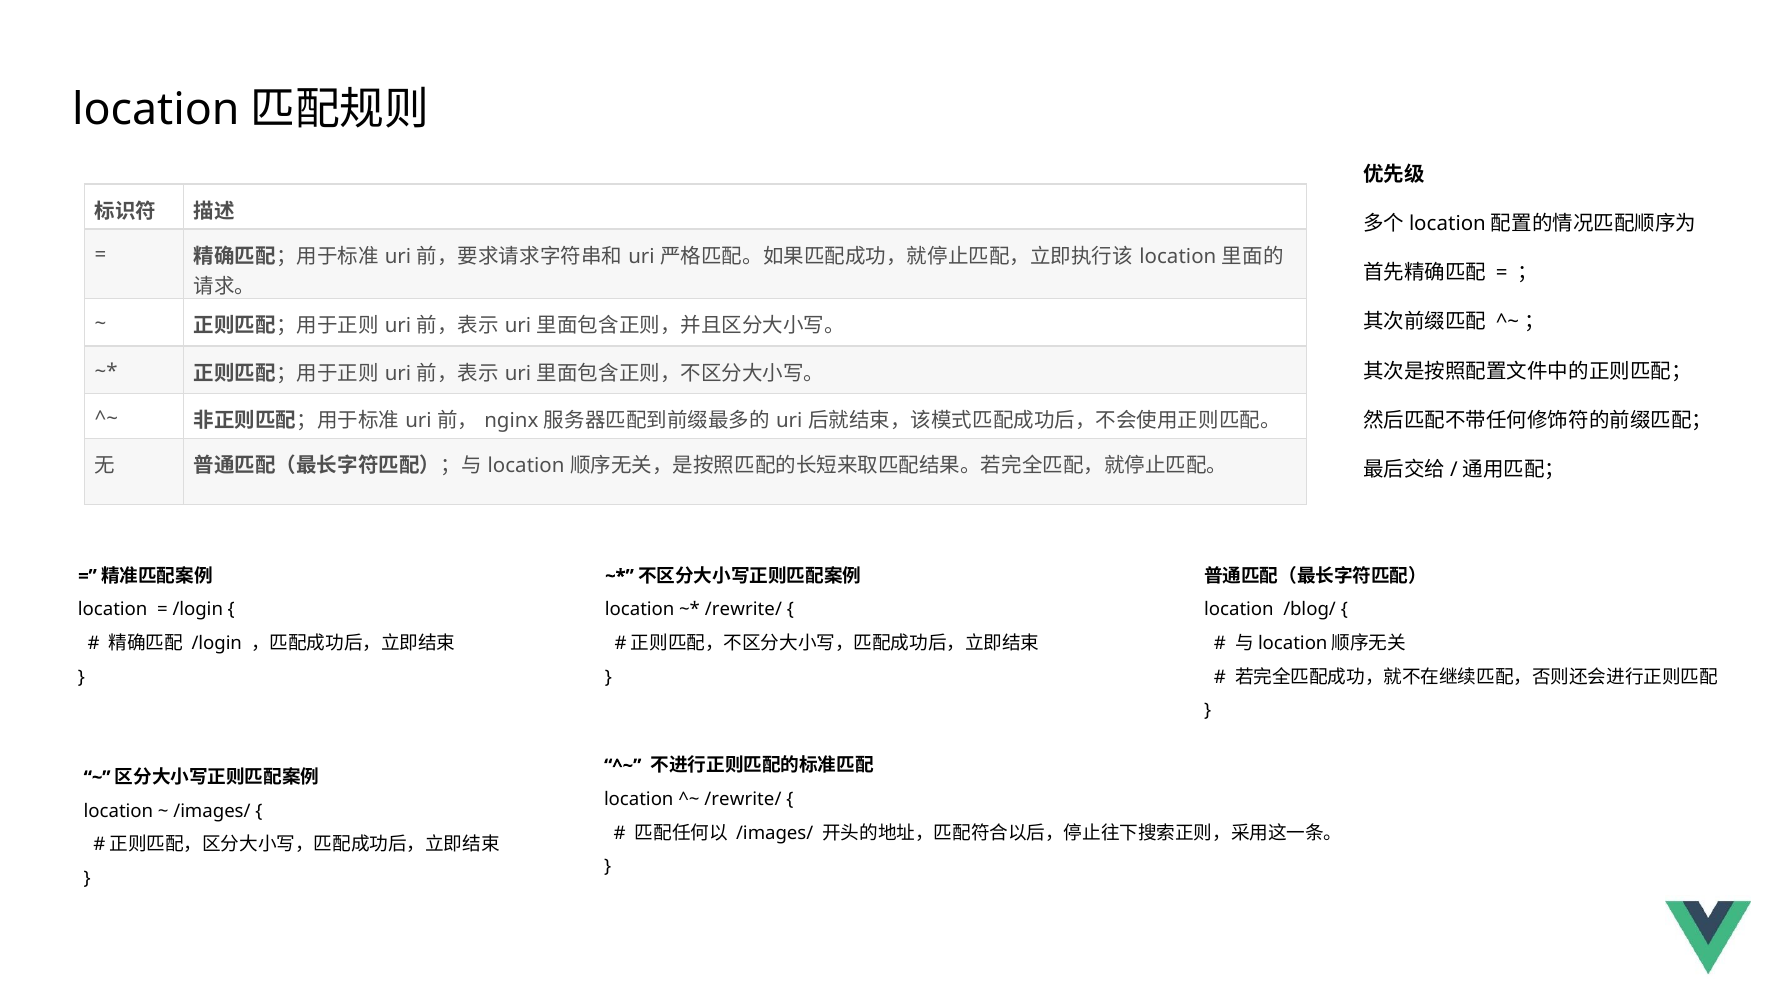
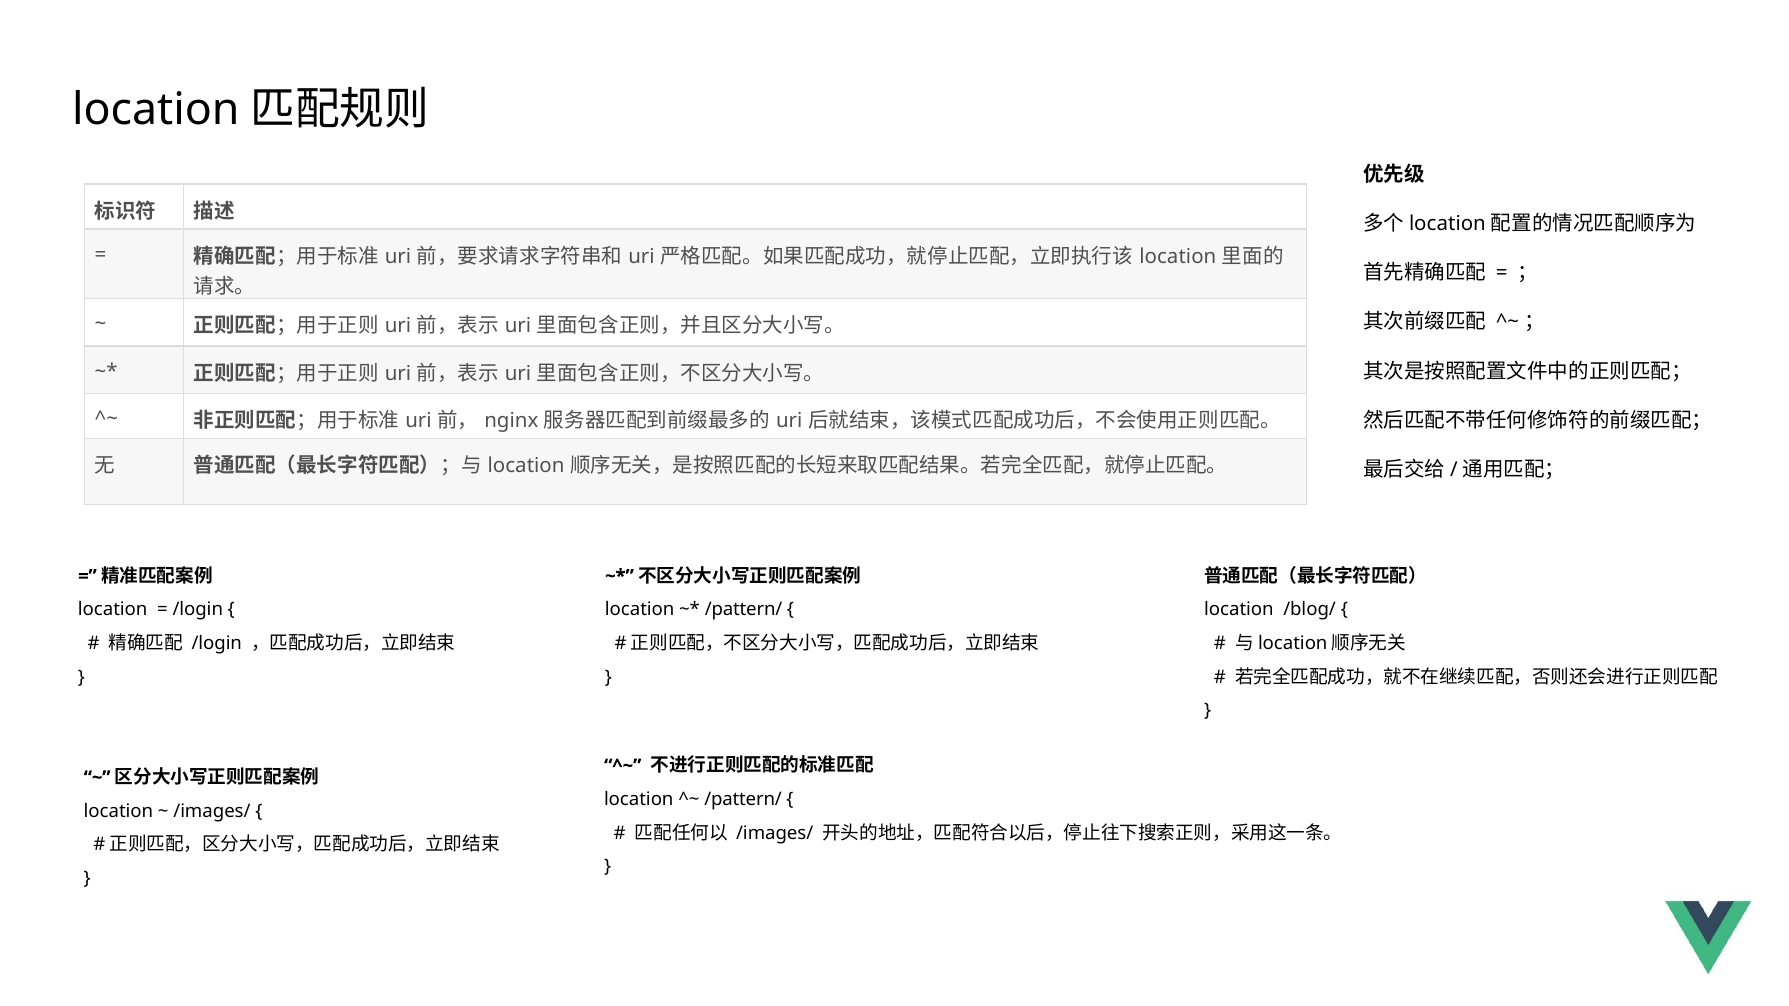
/rewrite/ at (743, 610): /rewrite/ -> /pattern/
/rewrite/ at (743, 800): /rewrite/ -> /pattern/
